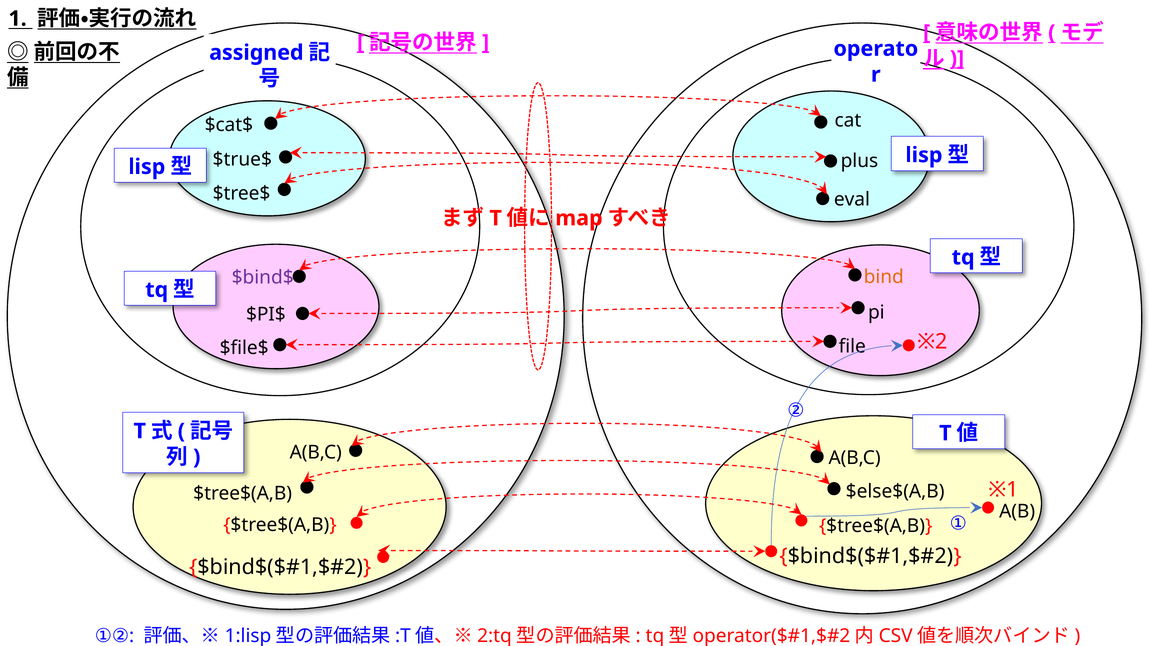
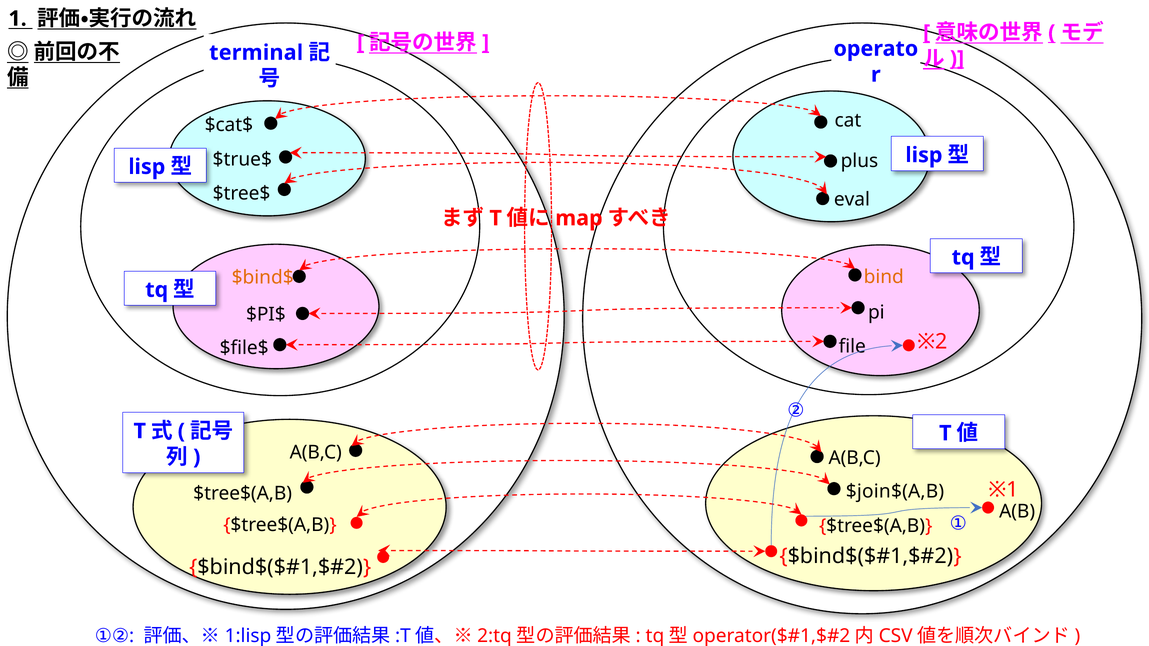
assigned: assigned -> terminal
$bind$ colour: purple -> orange
$else$(A,B: $else$(A,B -> $join$(A,B
